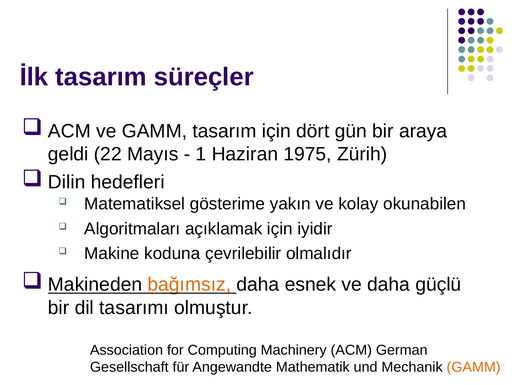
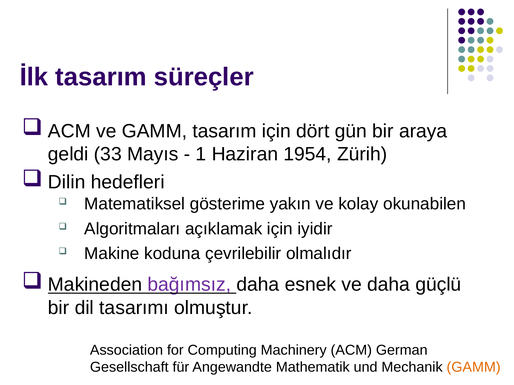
22: 22 -> 33
1975: 1975 -> 1954
bağımsız colour: orange -> purple
